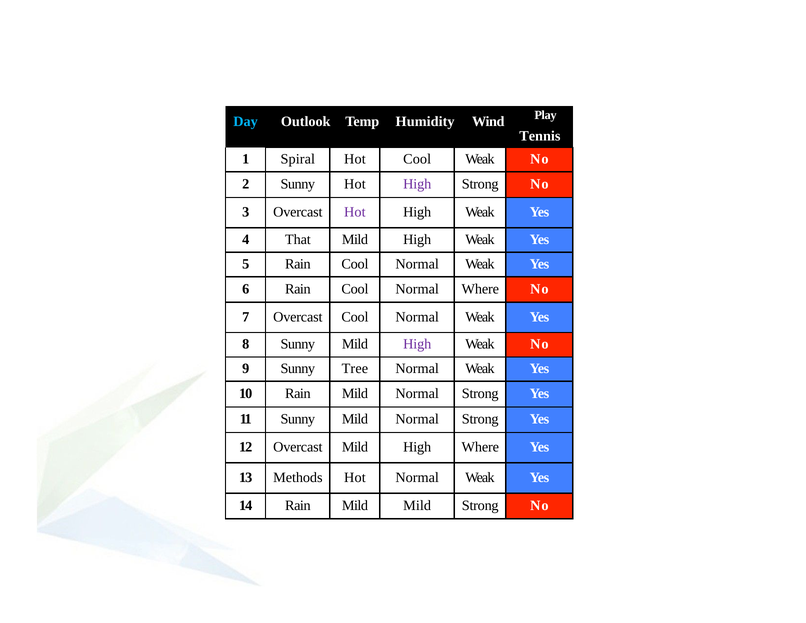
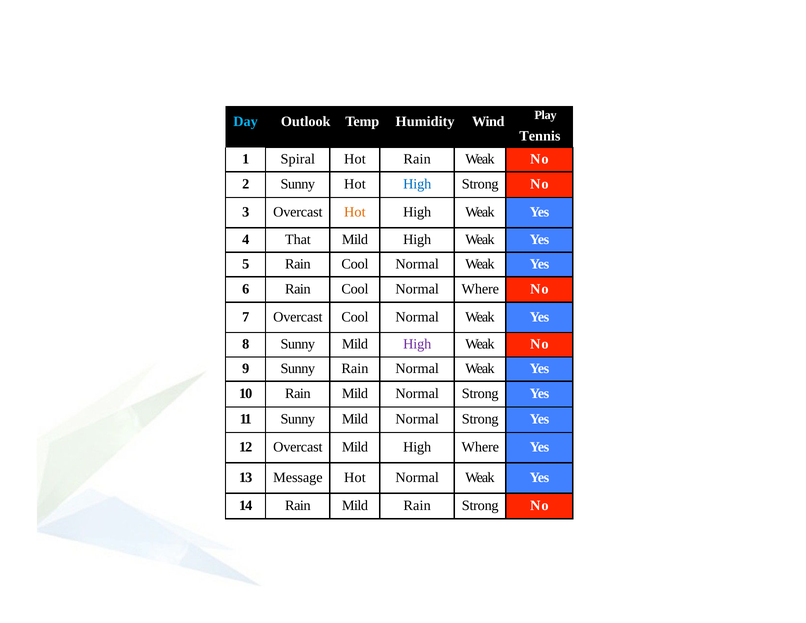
Hot Cool: Cool -> Rain
High at (417, 184) colour: purple -> blue
Hot at (355, 212) colour: purple -> orange
Sunny Tree: Tree -> Rain
Methods: Methods -> Message
Mild Mild: Mild -> Rain
